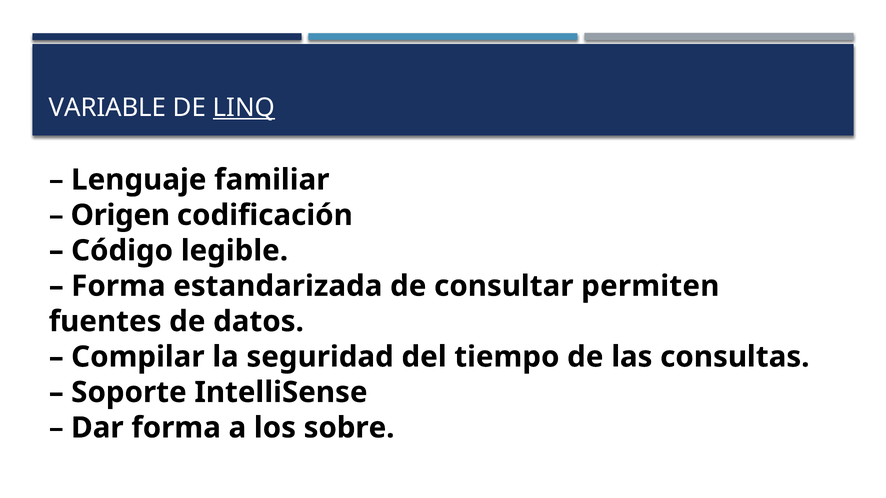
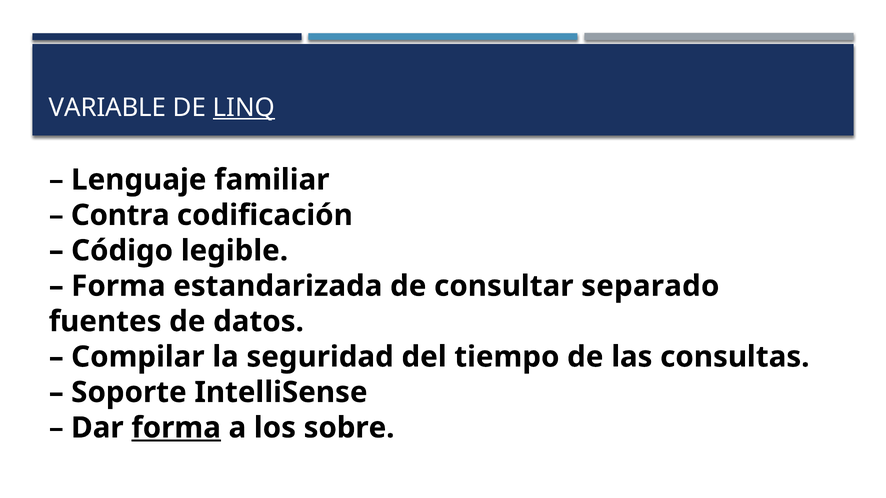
Origen: Origen -> Contra
permiten: permiten -> separado
forma at (176, 428) underline: none -> present
